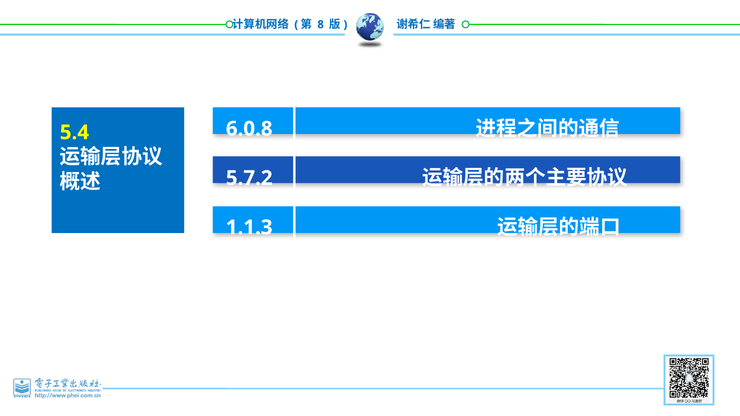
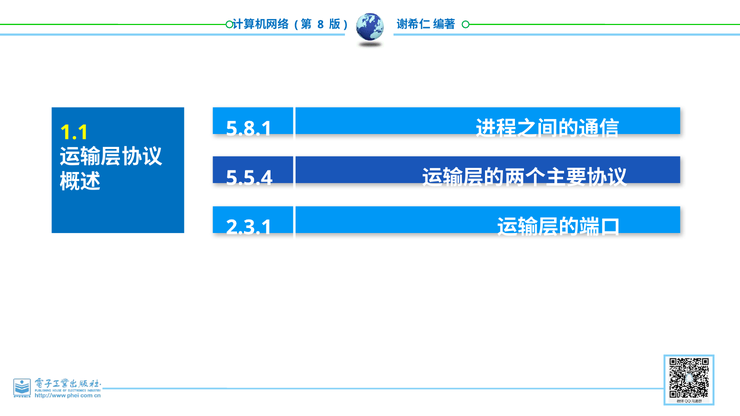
6.0.8: 6.0.8 -> 5.8.1
5.4: 5.4 -> 1.1
5.7.2: 5.7.2 -> 5.5.4
1.1.3: 1.1.3 -> 2.3.1
